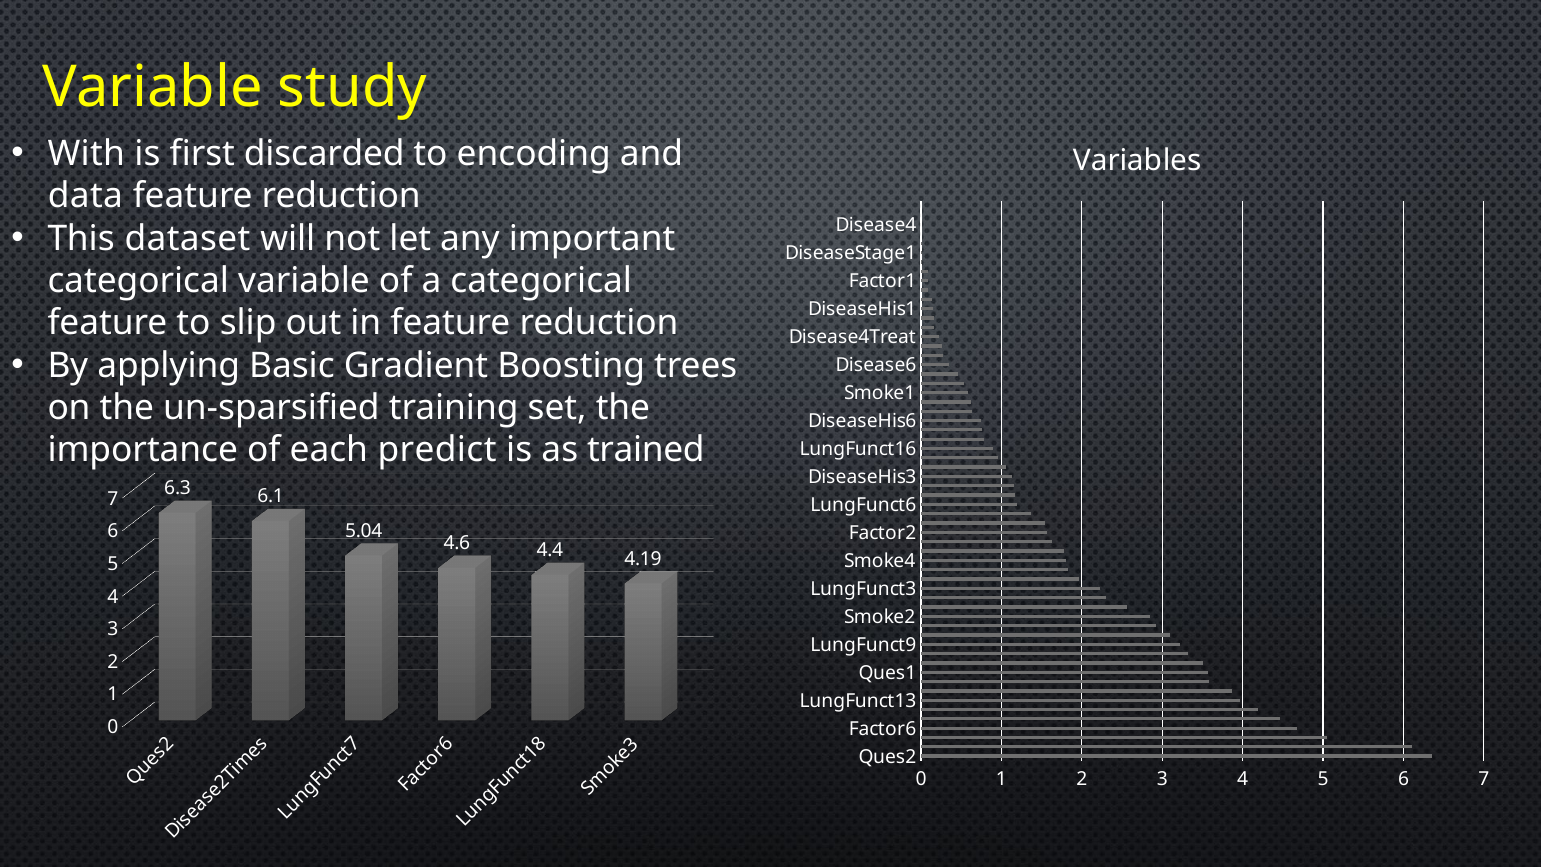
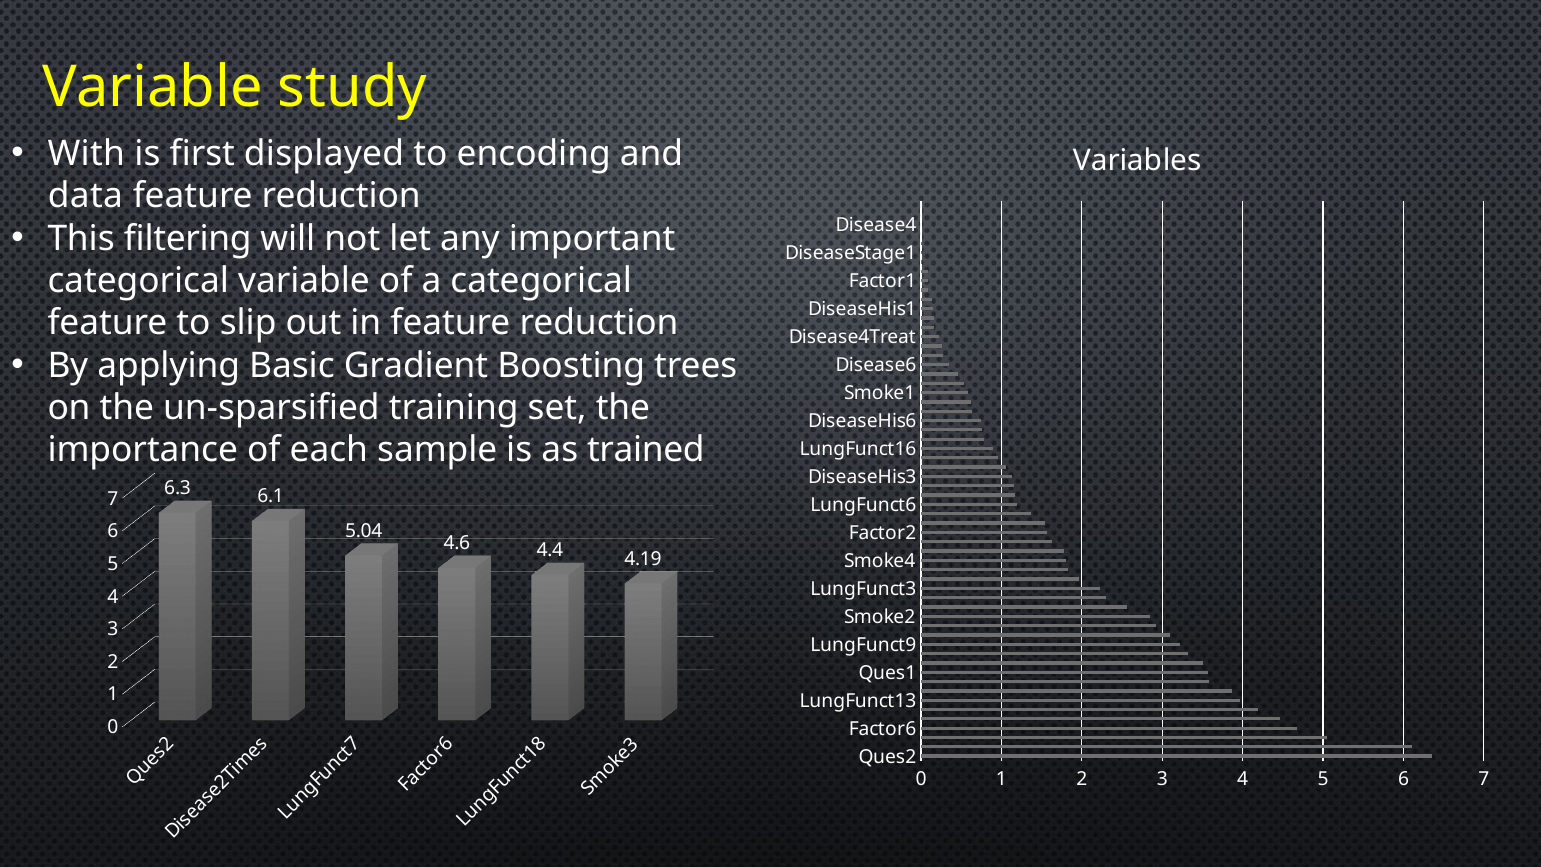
discarded: discarded -> displayed
dataset: dataset -> filtering
predict: predict -> sample
